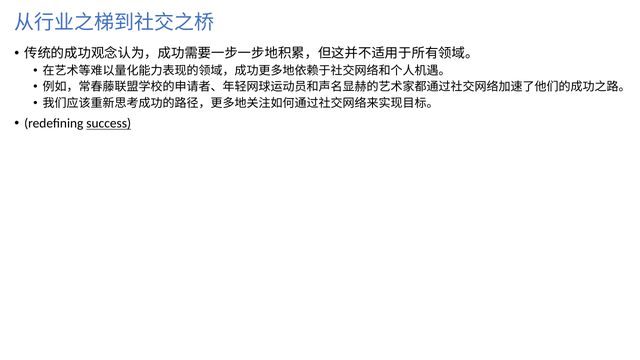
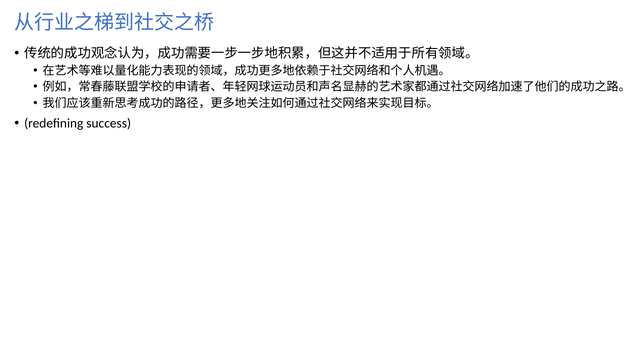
success underline: present -> none
